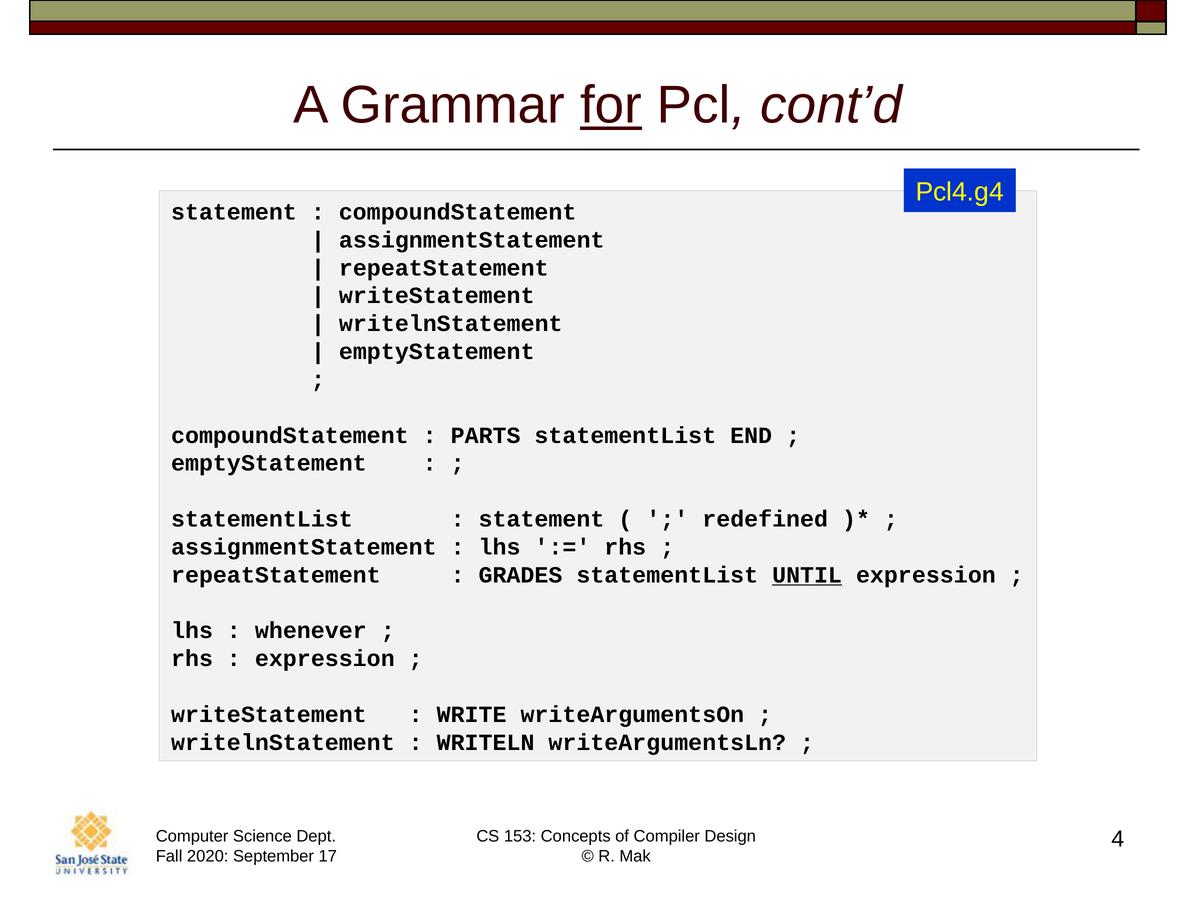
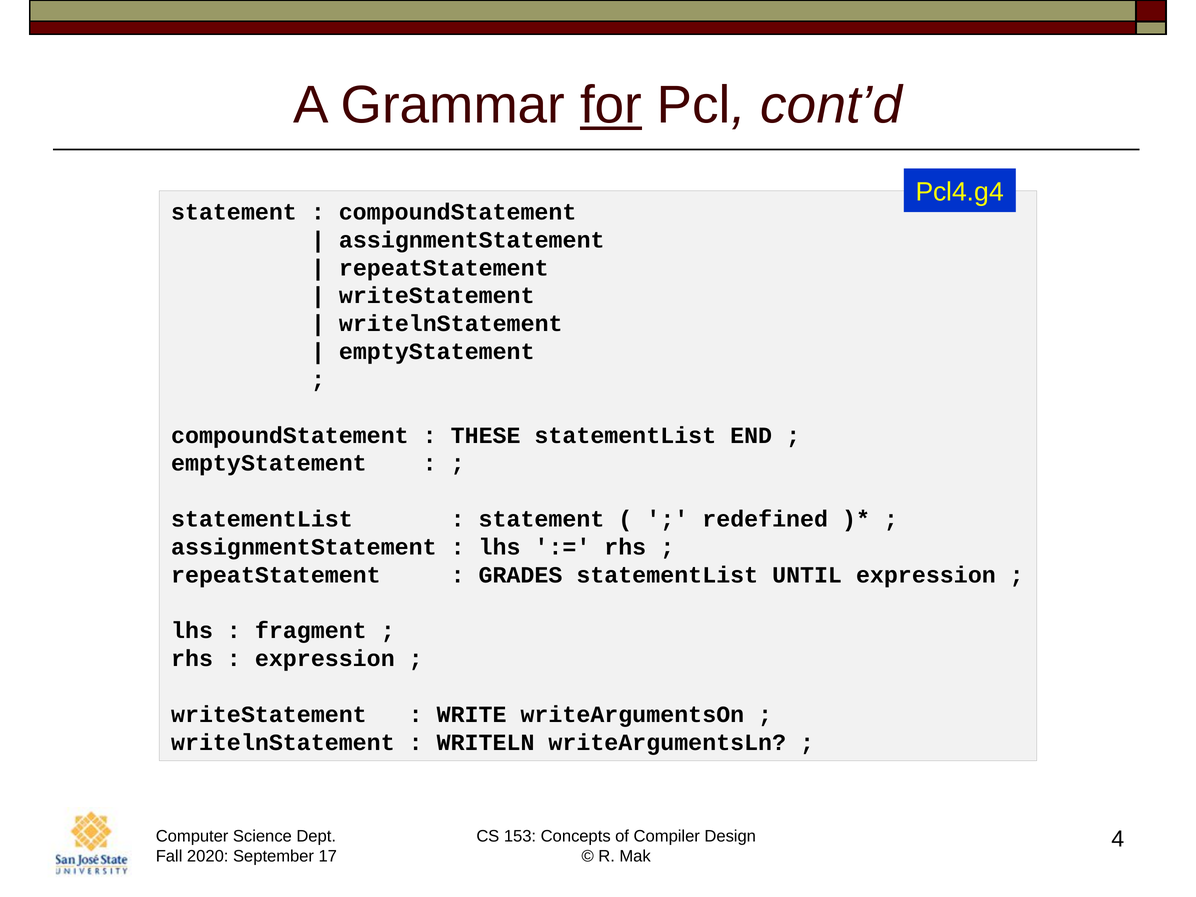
PARTS: PARTS -> THESE
UNTIL underline: present -> none
whenever: whenever -> fragment
